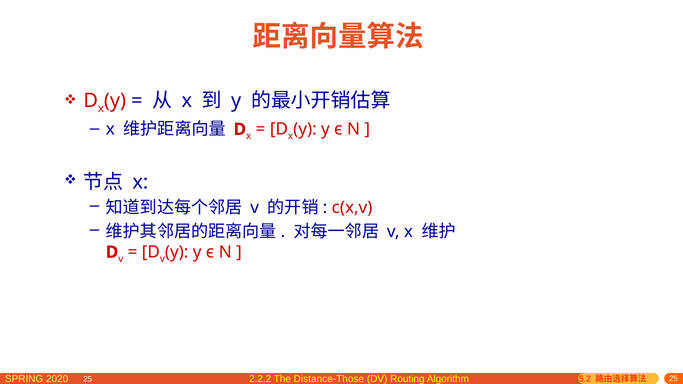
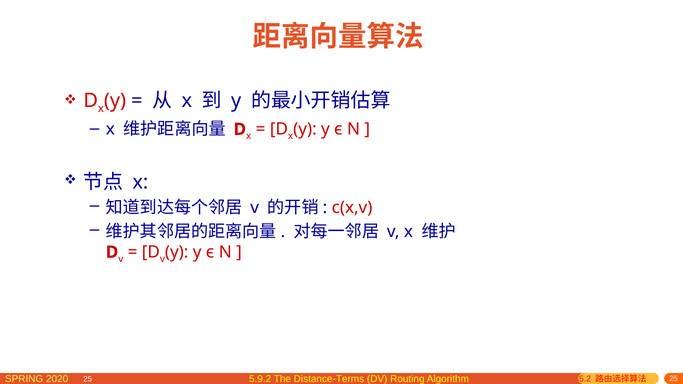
2.2.2: 2.2.2 -> 5.9.2
Distance-Those: Distance-Those -> Distance-Terms
